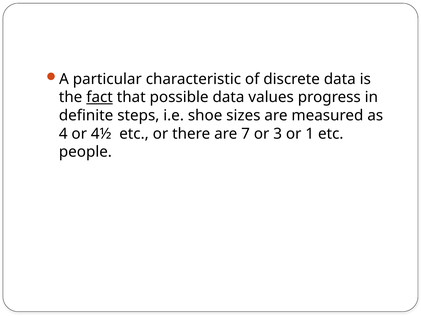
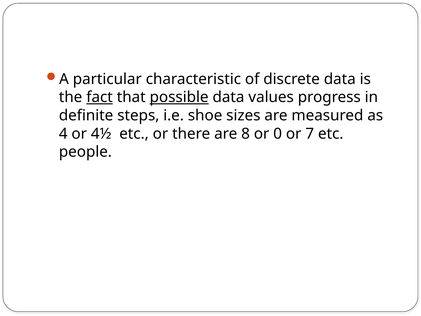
possible underline: none -> present
7: 7 -> 8
3: 3 -> 0
1: 1 -> 7
